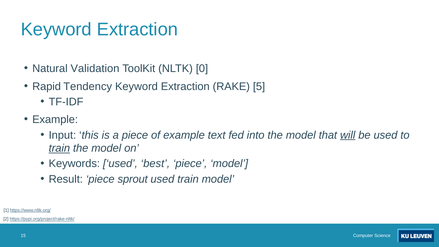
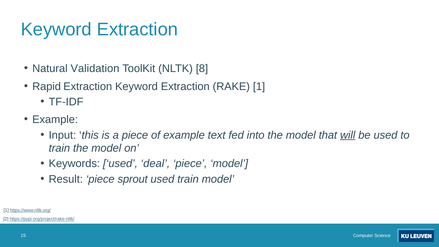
0: 0 -> 8
Rapid Tendency: Tendency -> Extraction
RAKE 5: 5 -> 1
train at (59, 148) underline: present -> none
best: best -> deal
